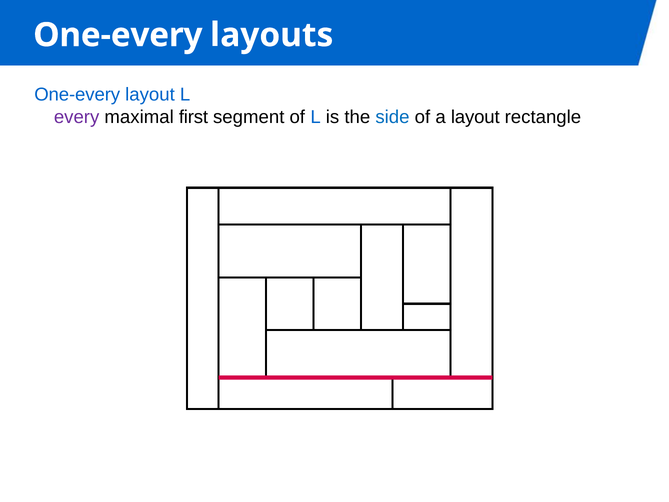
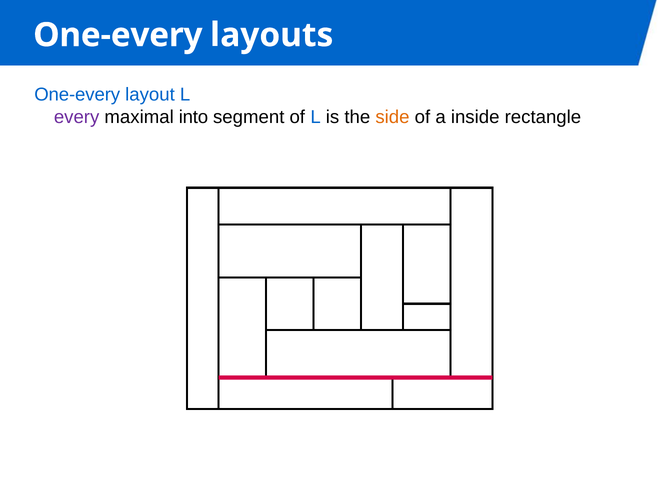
first: first -> into
side colour: blue -> orange
a layout: layout -> inside
